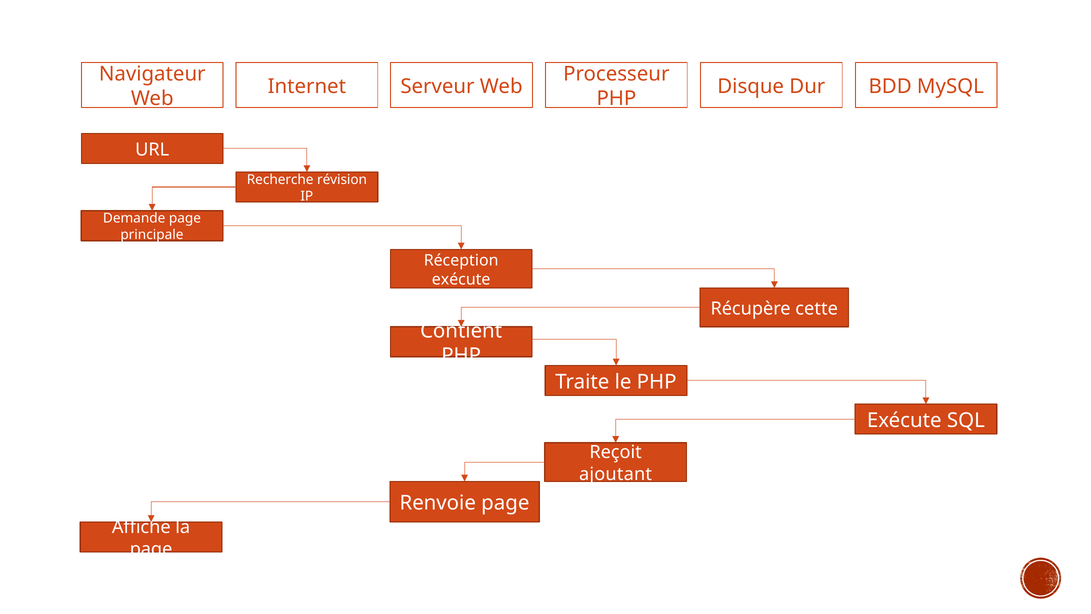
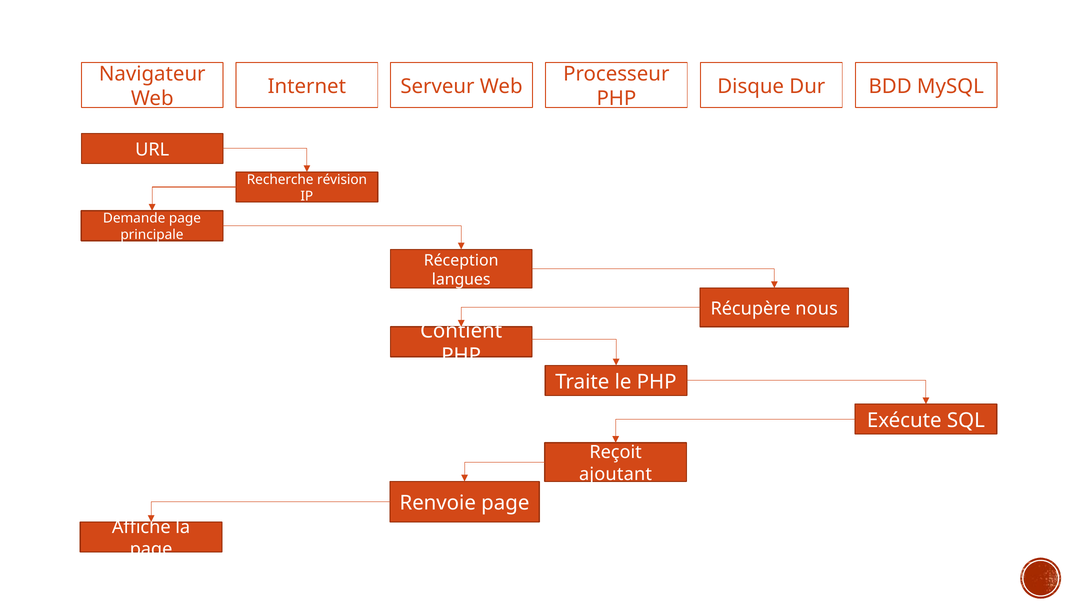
exécute at (461, 279): exécute -> langues
cette: cette -> nous
